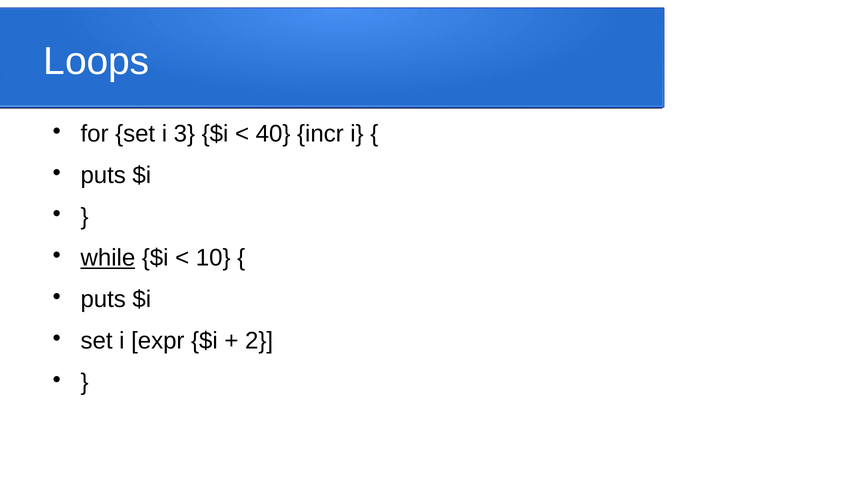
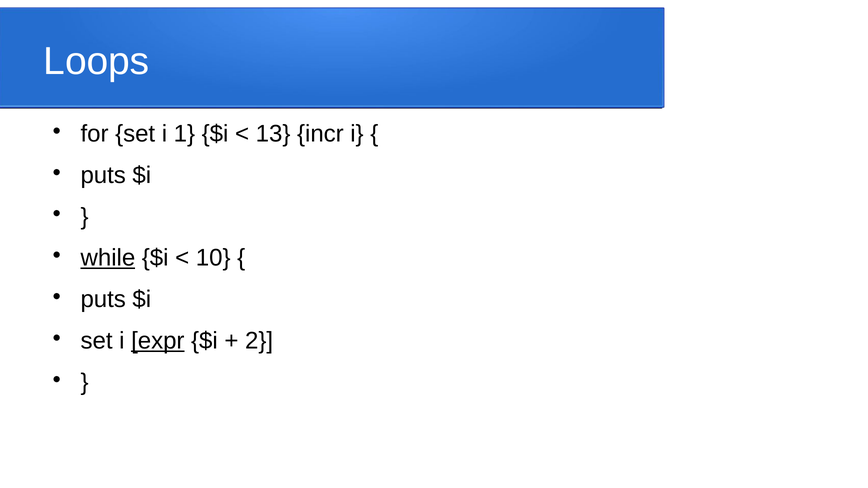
3: 3 -> 1
40: 40 -> 13
expr underline: none -> present
